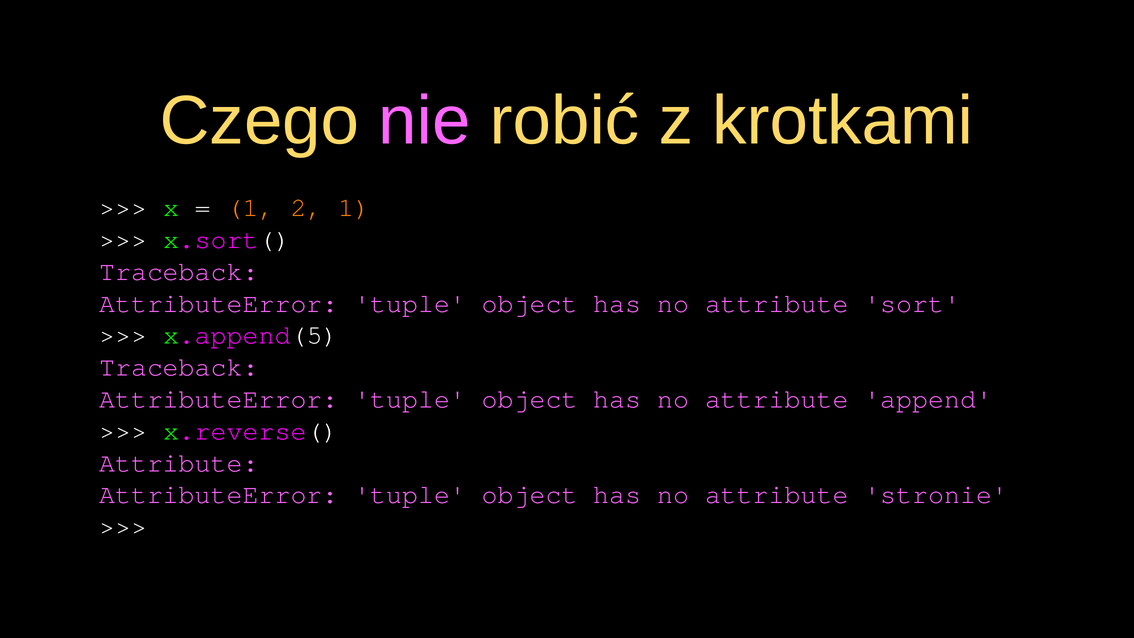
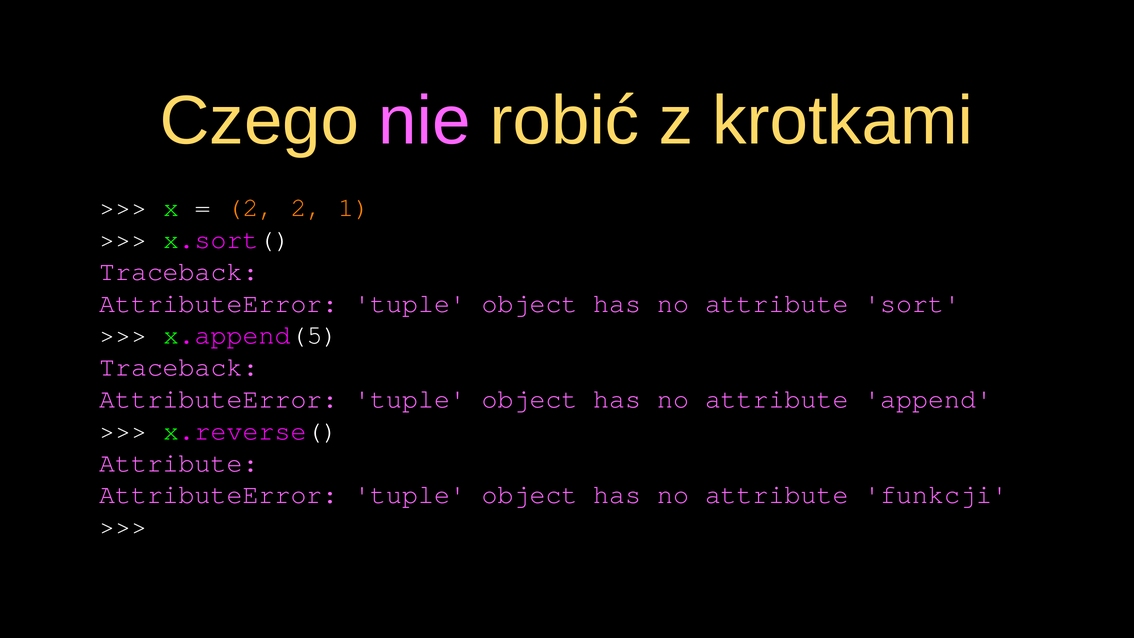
1 at (251, 208): 1 -> 2
stronie: stronie -> funkcji
